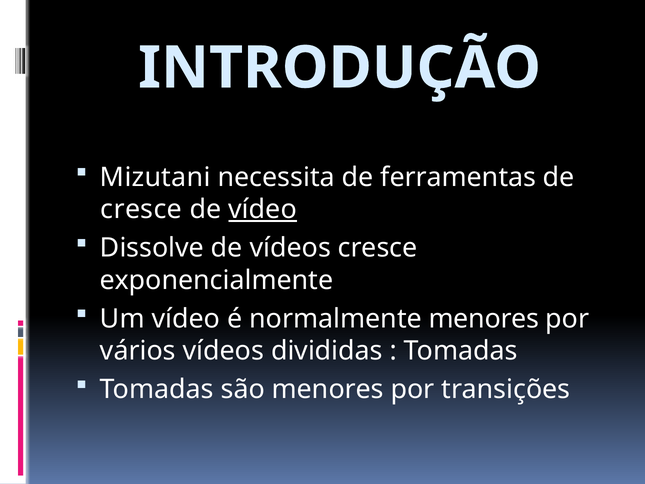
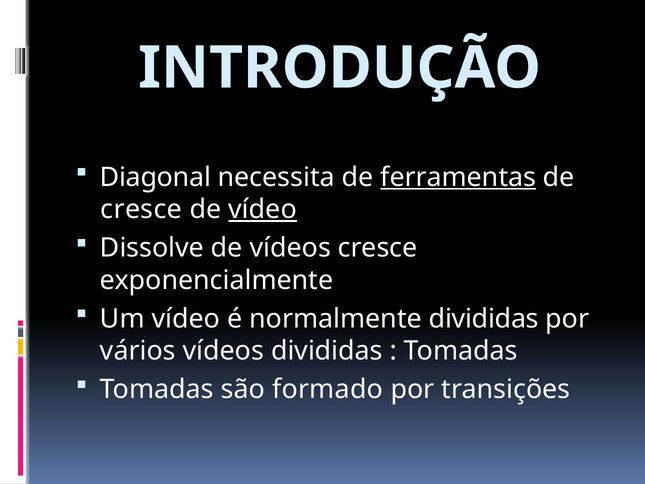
Mizutani: Mizutani -> Diagonal
ferramentas underline: none -> present
normalmente menores: menores -> divididas
são menores: menores -> formado
